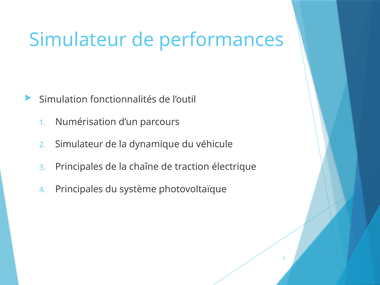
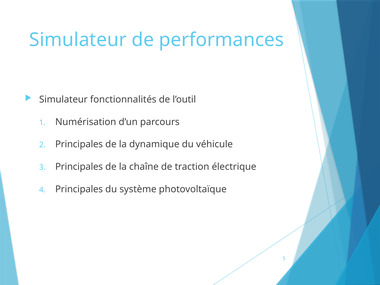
Simulation at (63, 100): Simulation -> Simulateur
Simulateur at (79, 144): Simulateur -> Principales
